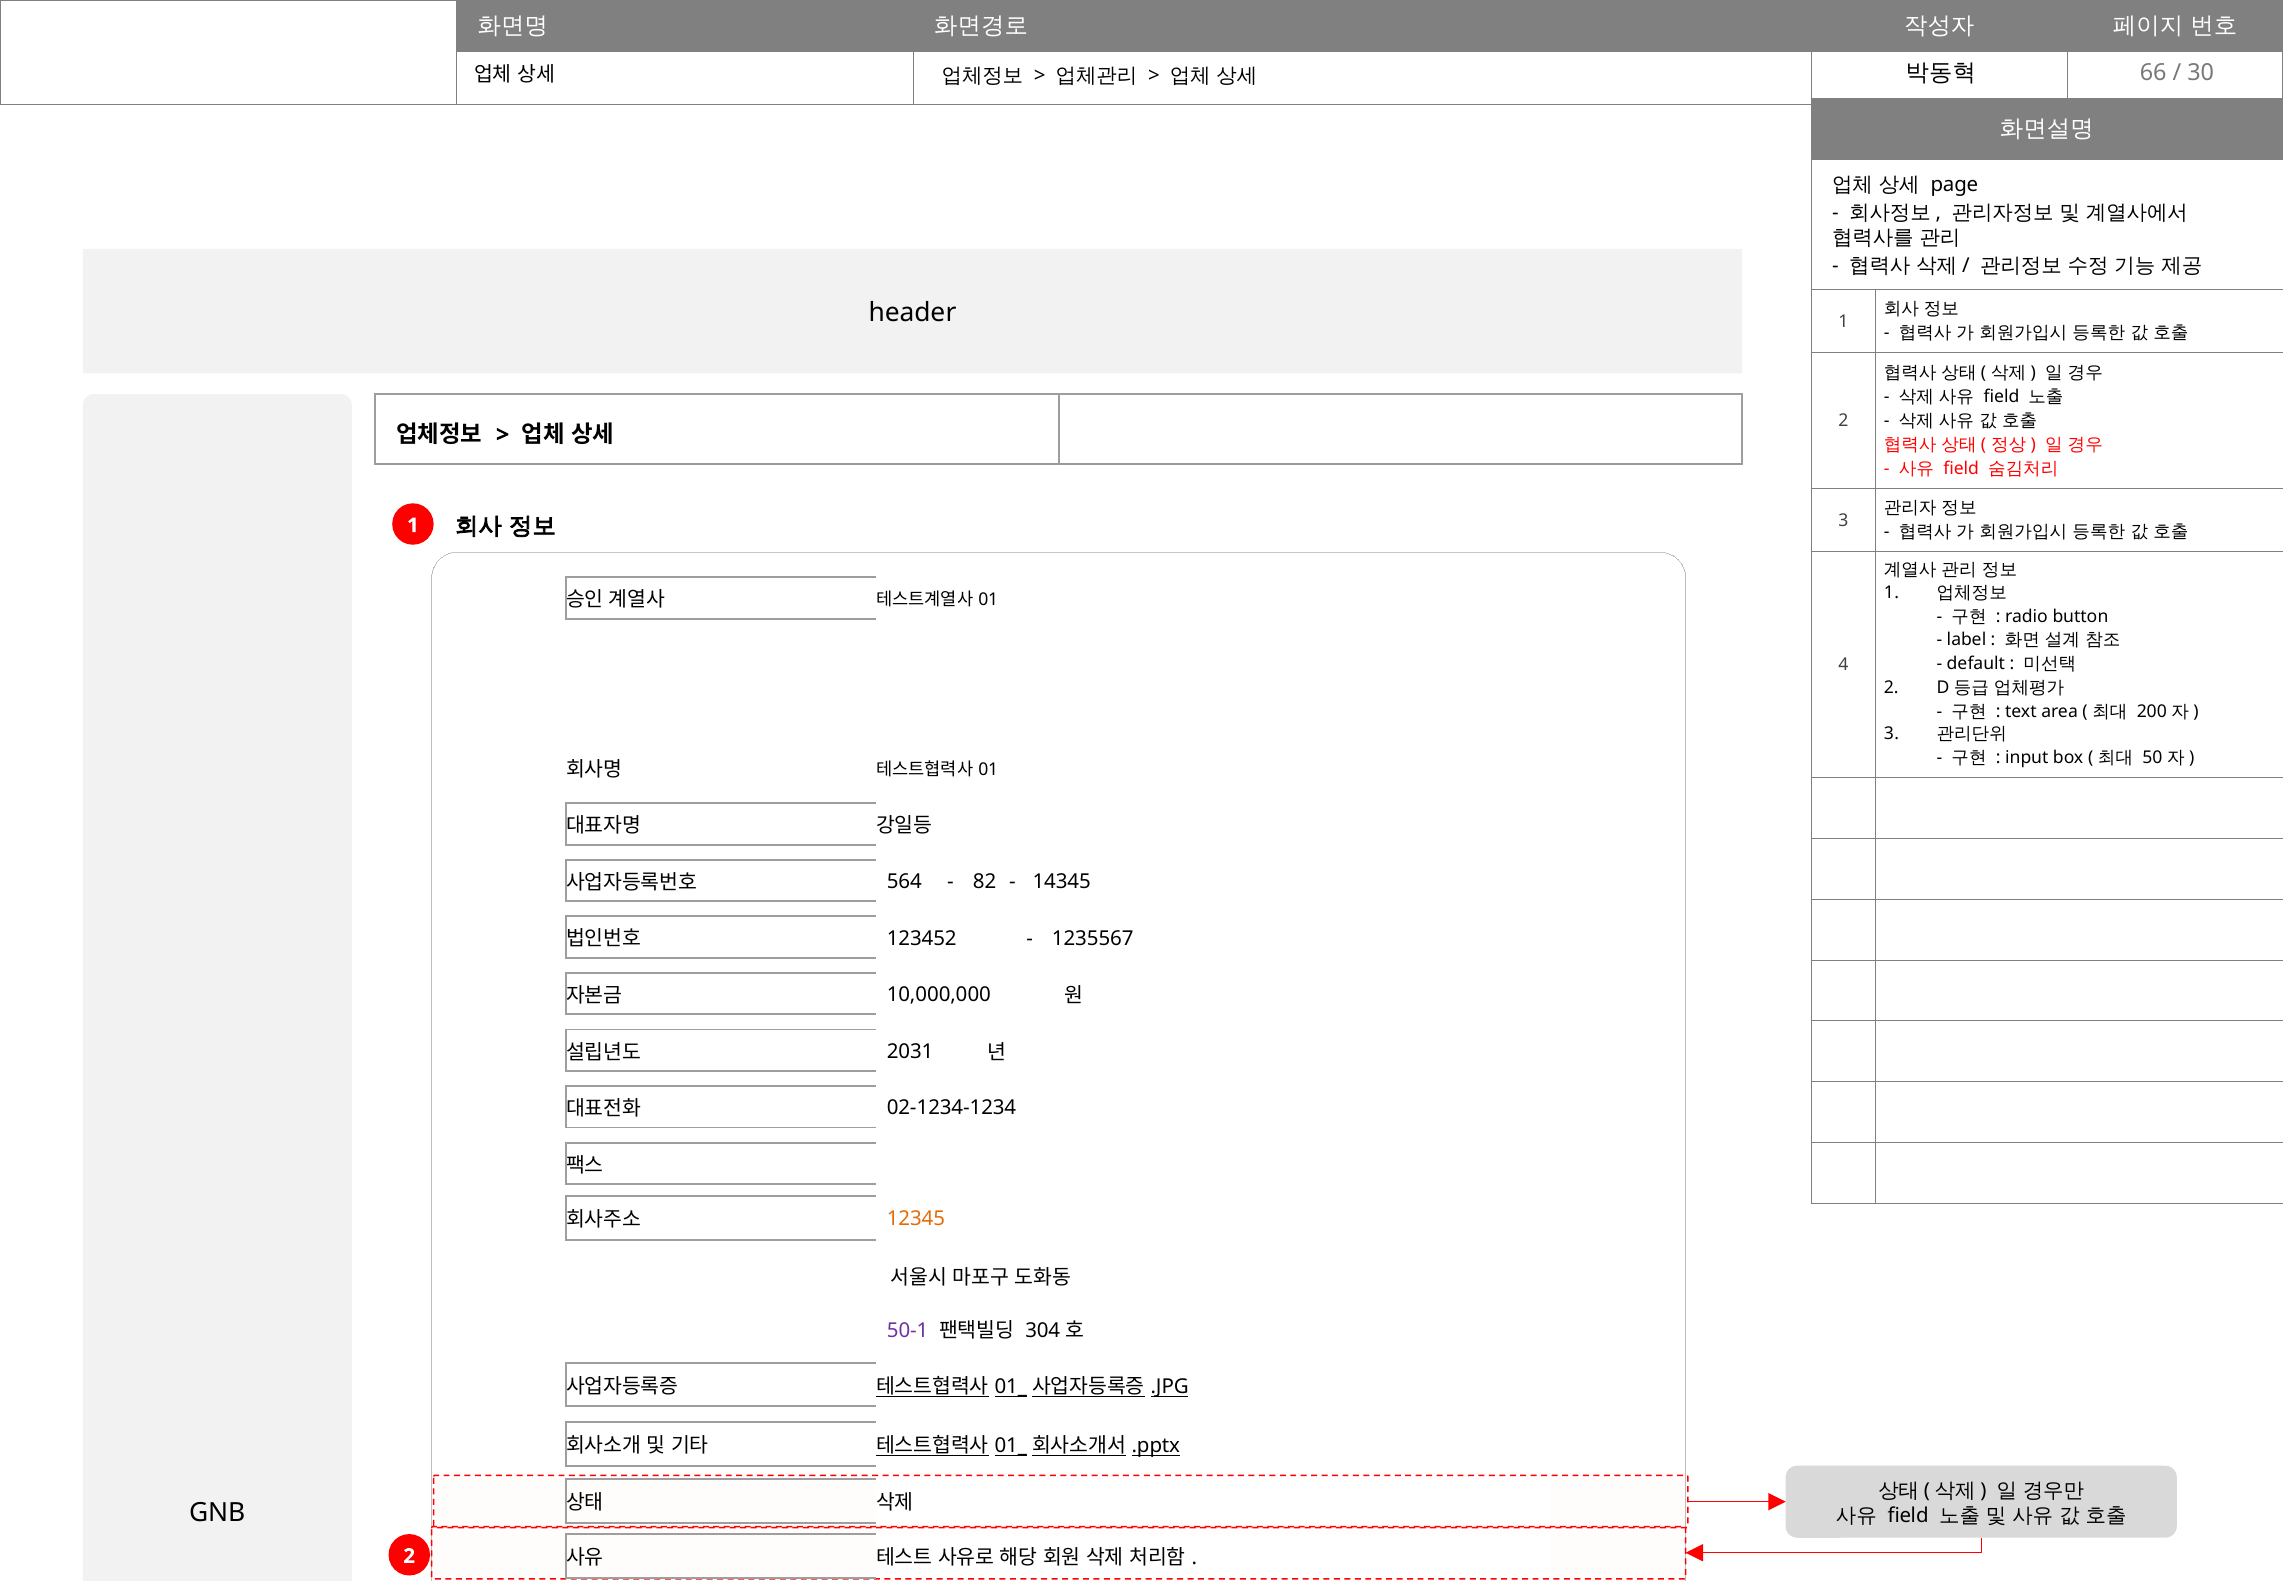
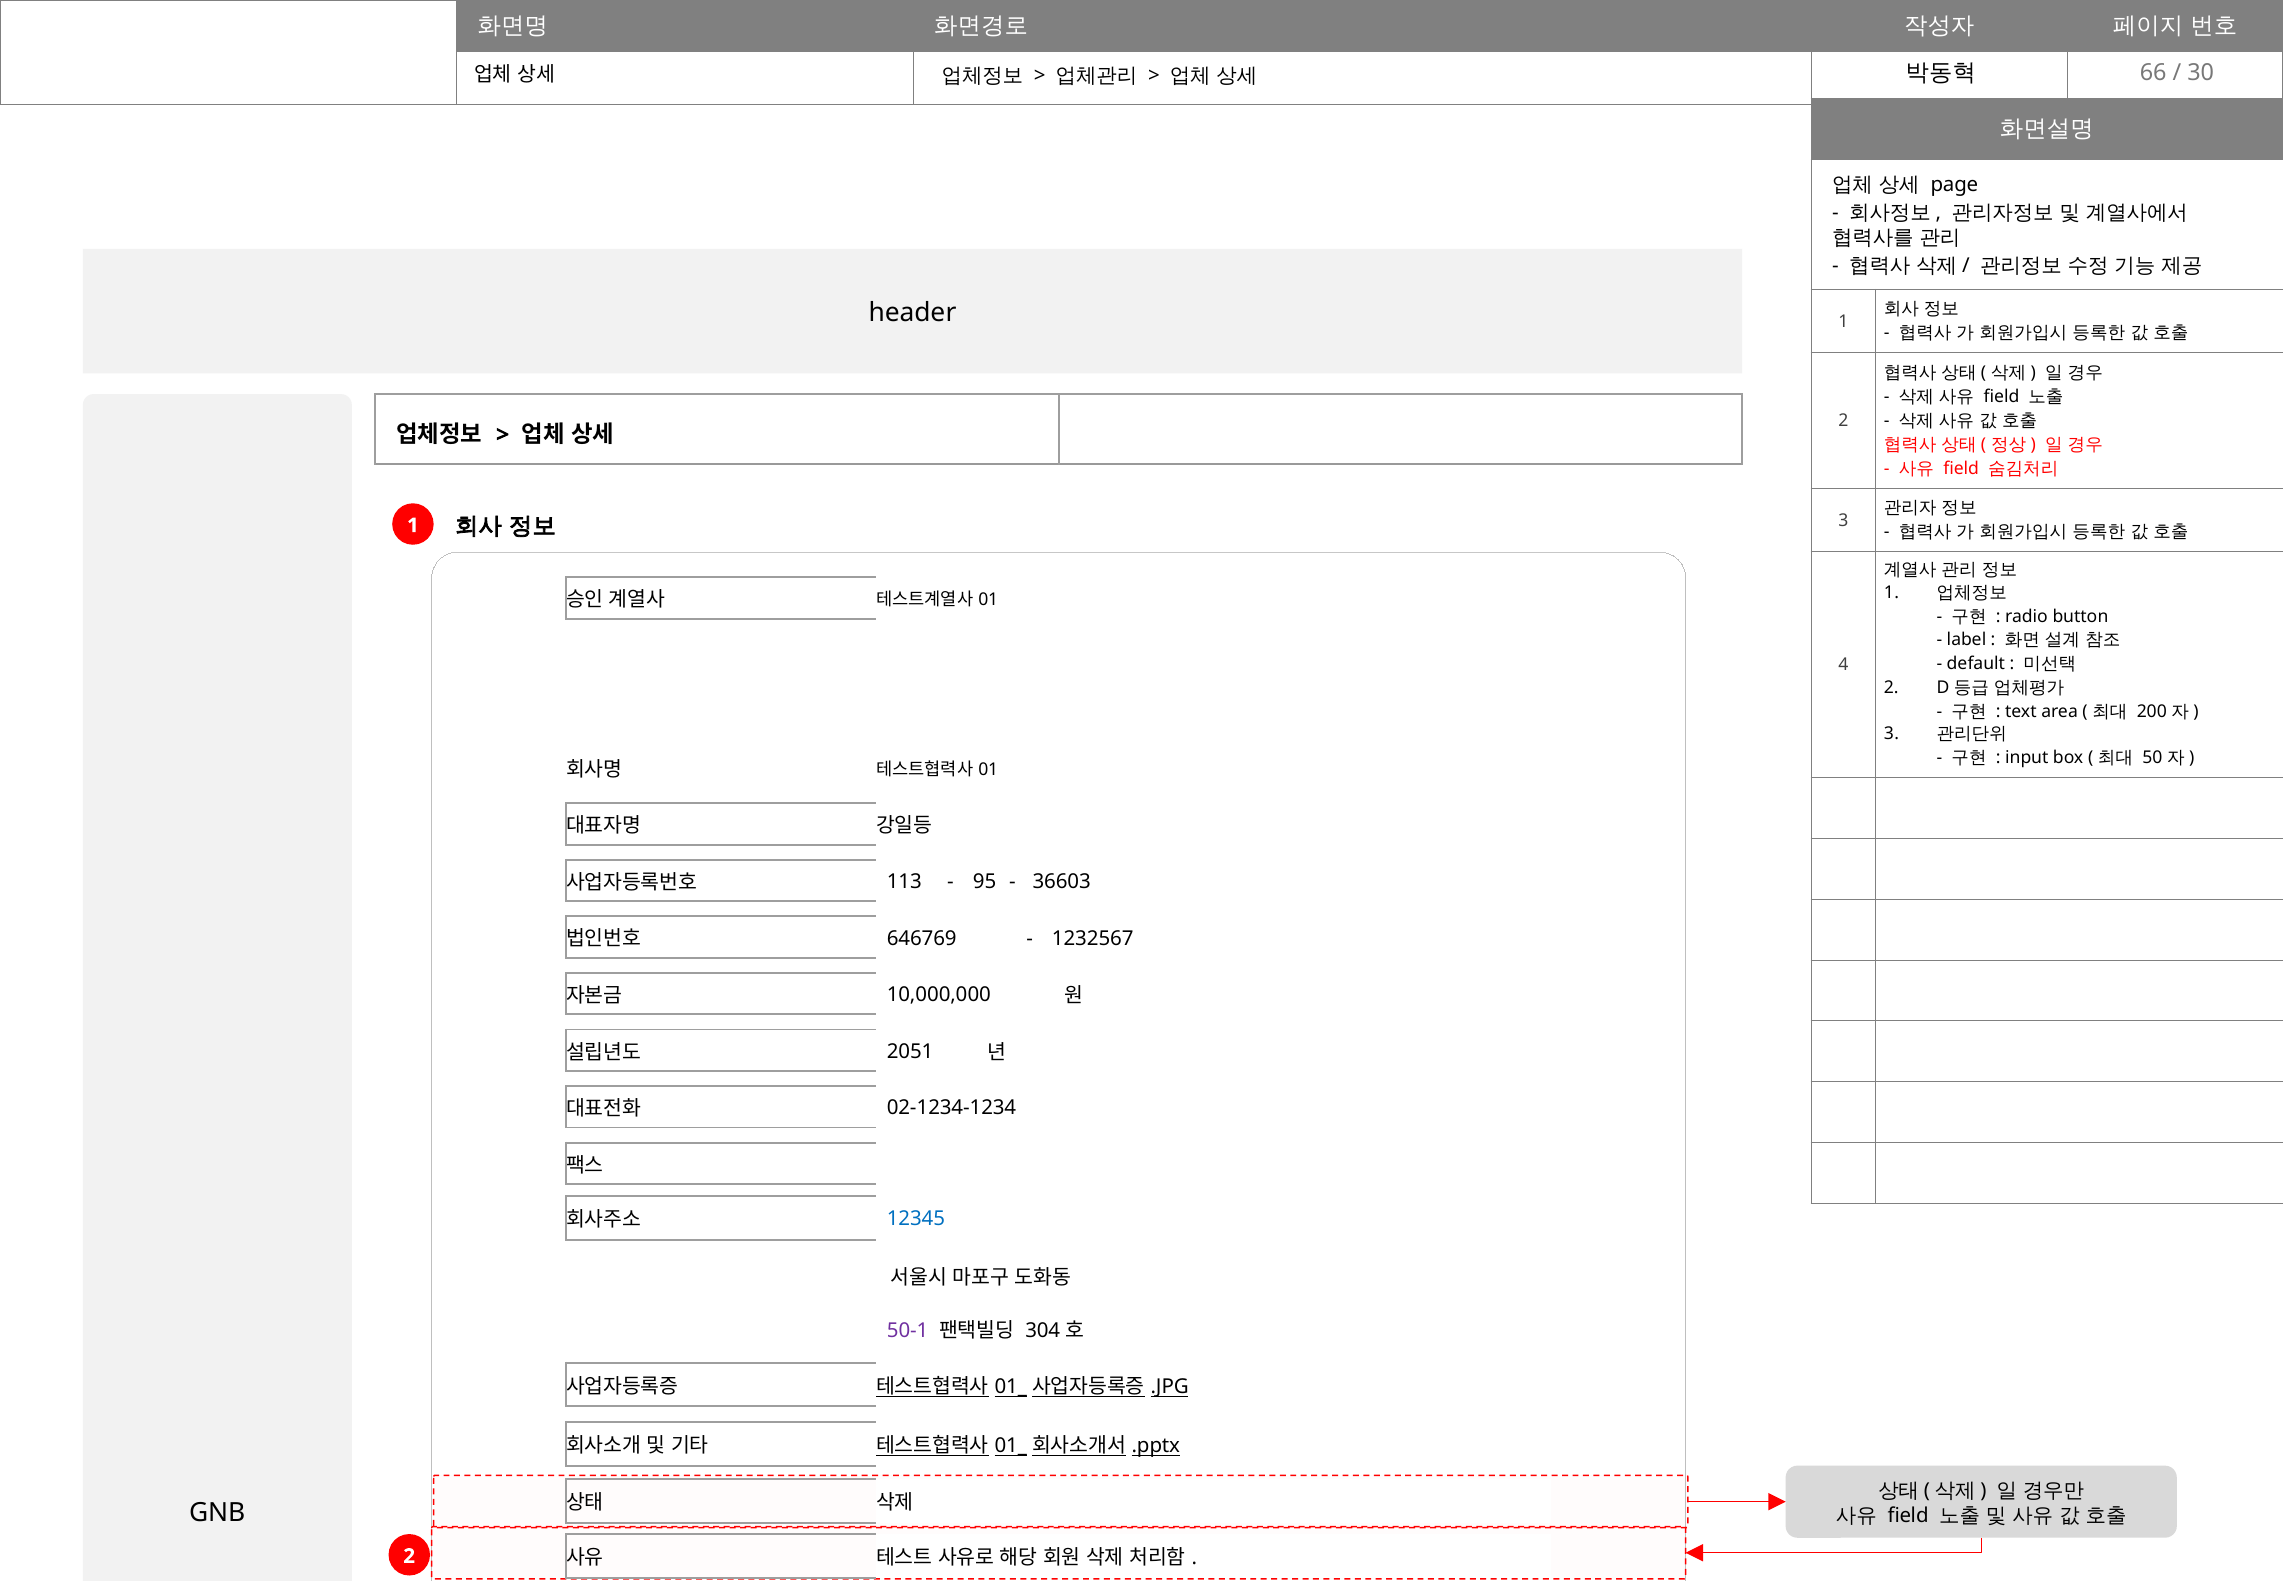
564: 564 -> 113
82: 82 -> 95
14345: 14345 -> 36603
123452: 123452 -> 646769
1235567: 1235567 -> 1232567
2031: 2031 -> 2051
12345 colour: orange -> blue
